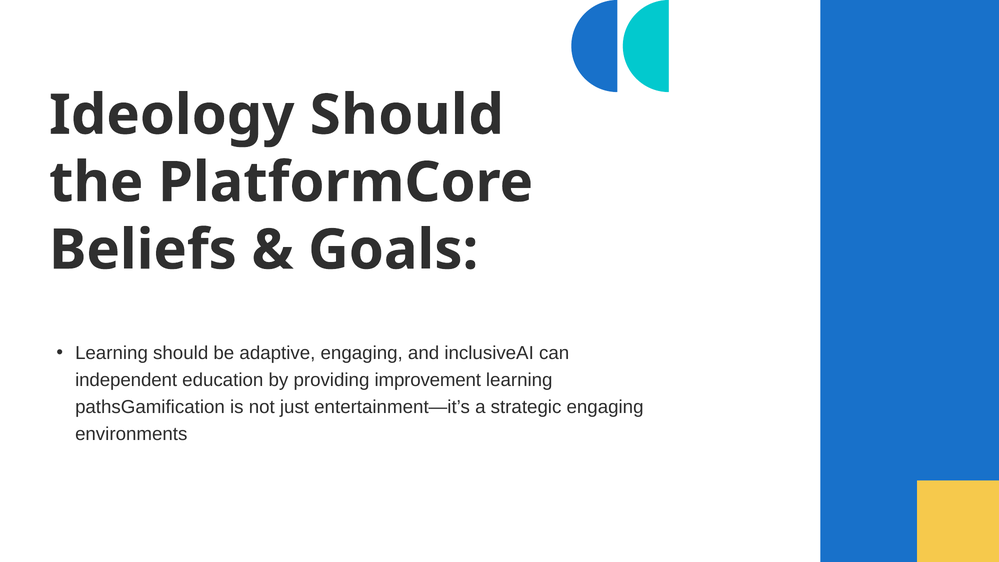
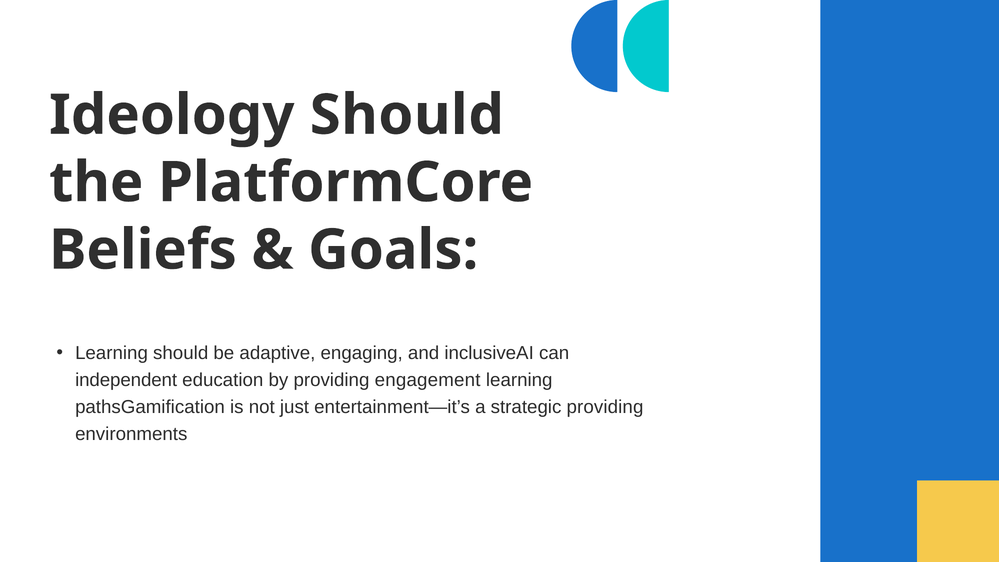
improvement: improvement -> engagement
strategic engaging: engaging -> providing
